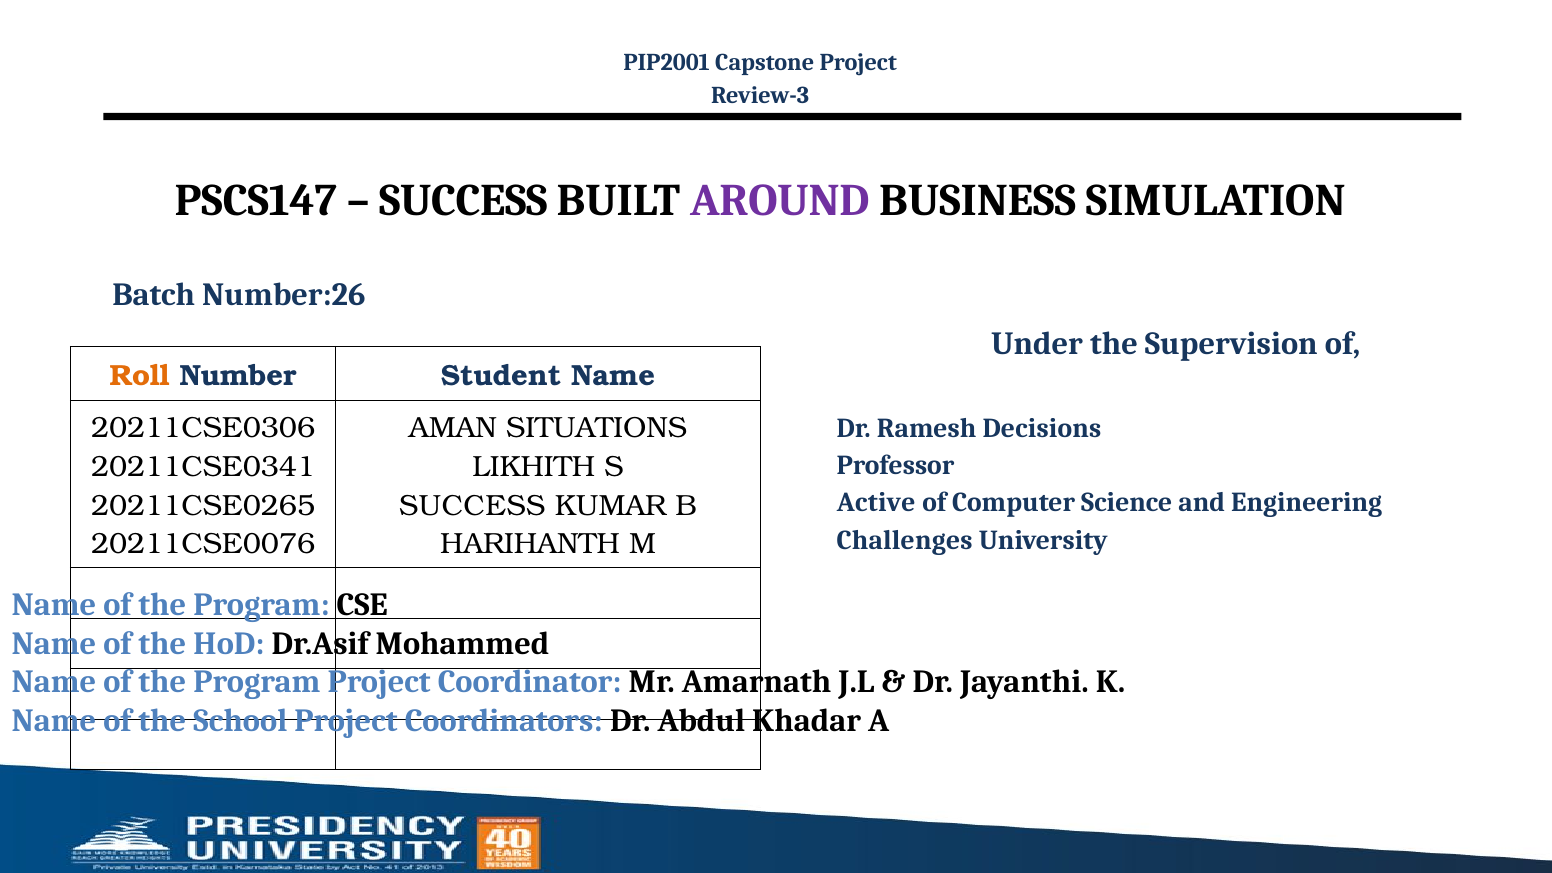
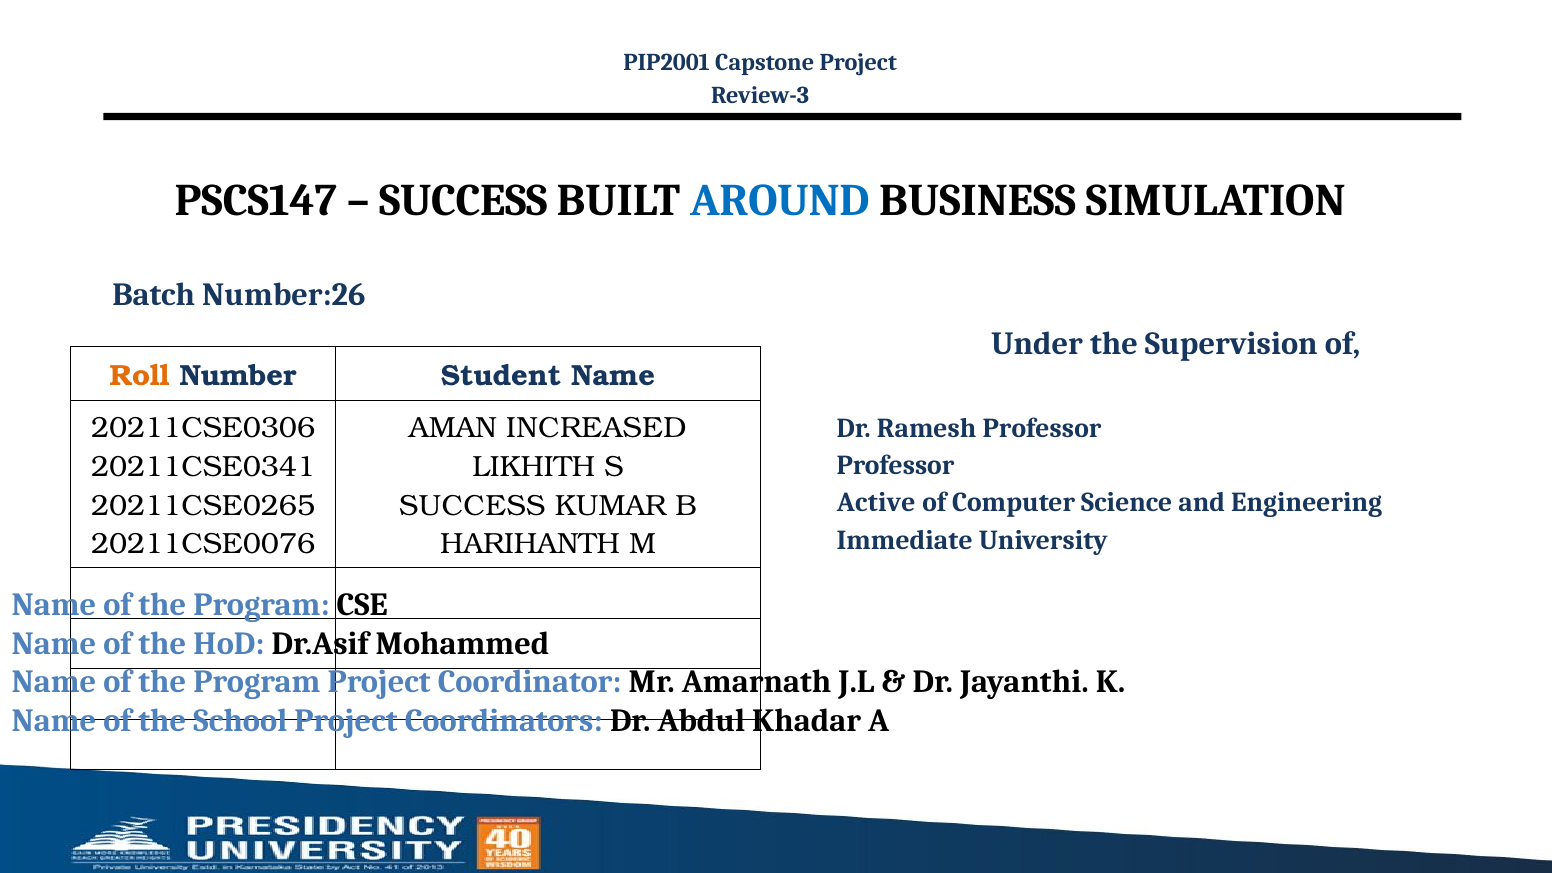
AROUND colour: purple -> blue
SITUATIONS: SITUATIONS -> INCREASED
Ramesh Decisions: Decisions -> Professor
Challenges: Challenges -> Immediate
